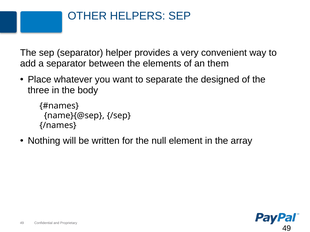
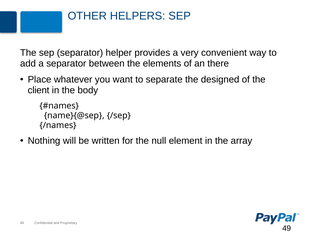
them: them -> there
three: three -> client
